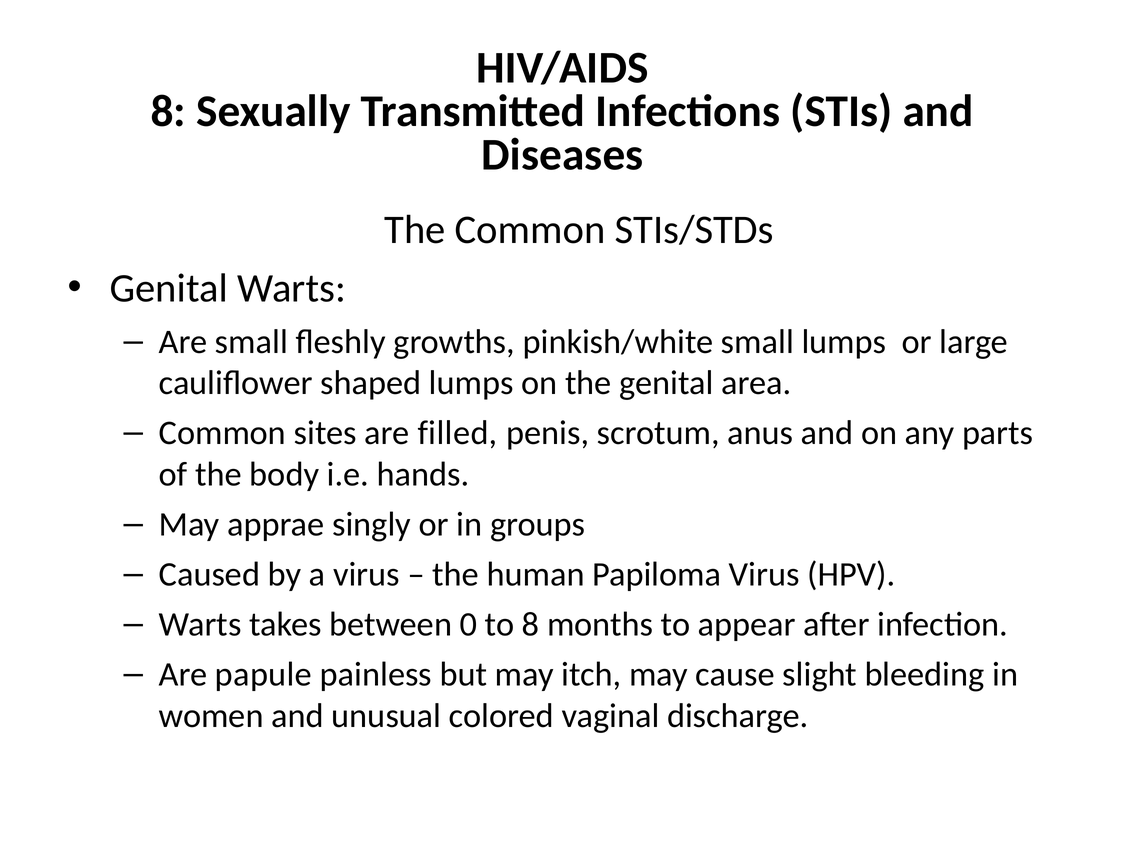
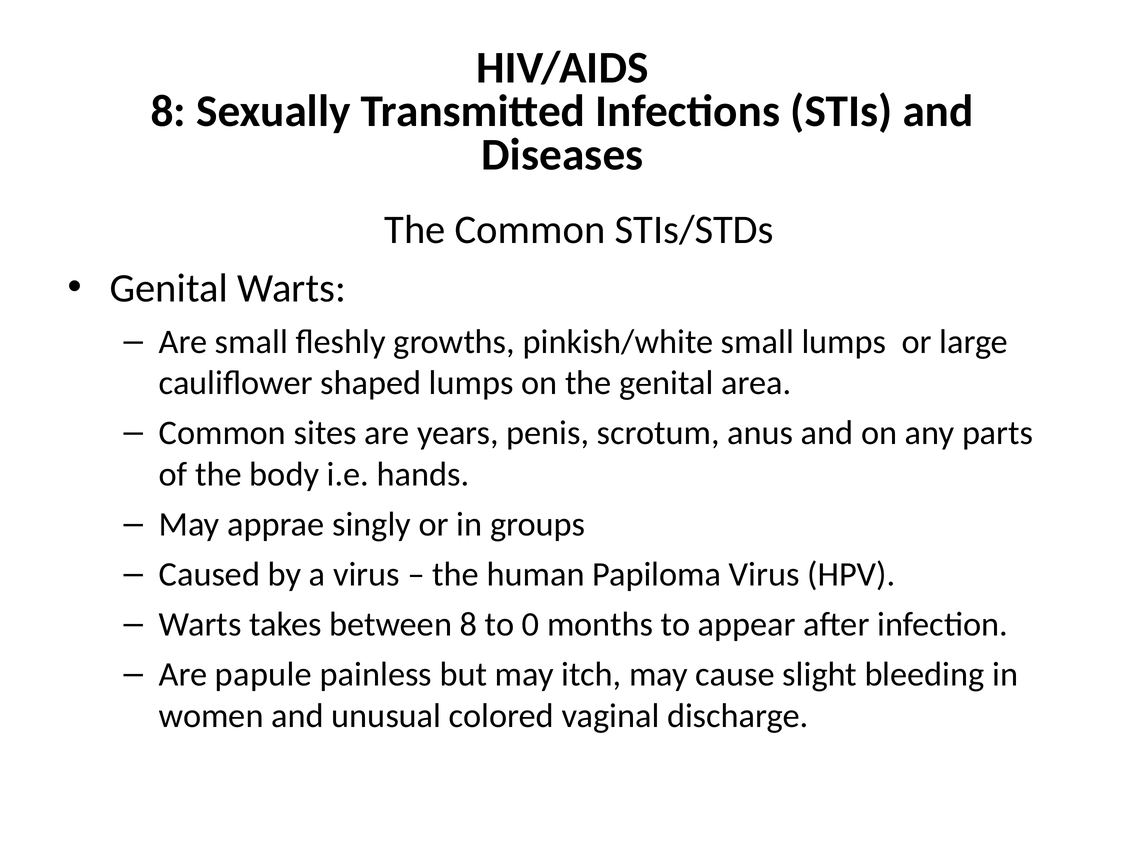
filled: filled -> years
between 0: 0 -> 8
to 8: 8 -> 0
